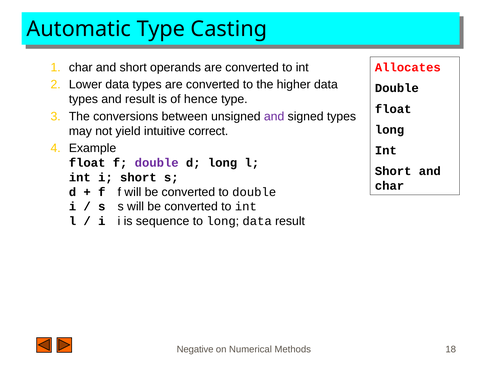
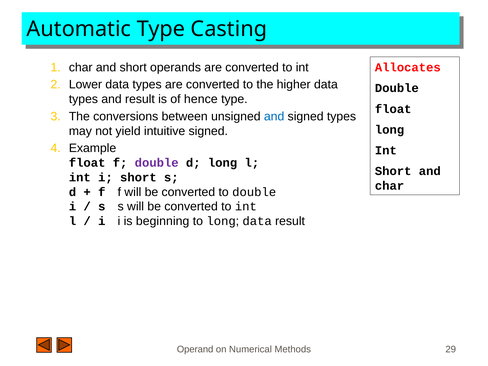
and at (274, 116) colour: purple -> blue
intuitive correct: correct -> signed
sequence: sequence -> beginning
Negative: Negative -> Operand
18: 18 -> 29
